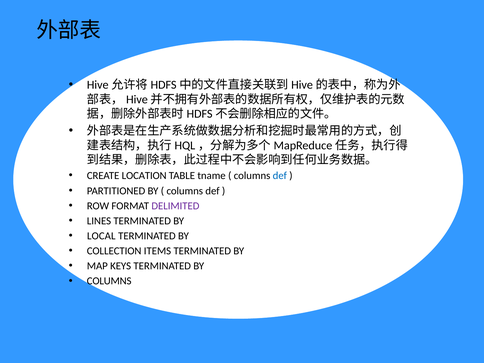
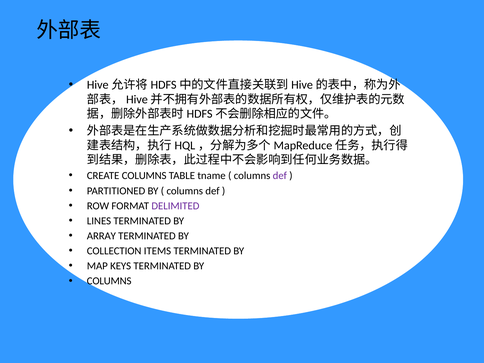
CREATE LOCATION: LOCATION -> COLUMNS
def at (280, 176) colour: blue -> purple
LOCAL: LOCAL -> ARRAY
